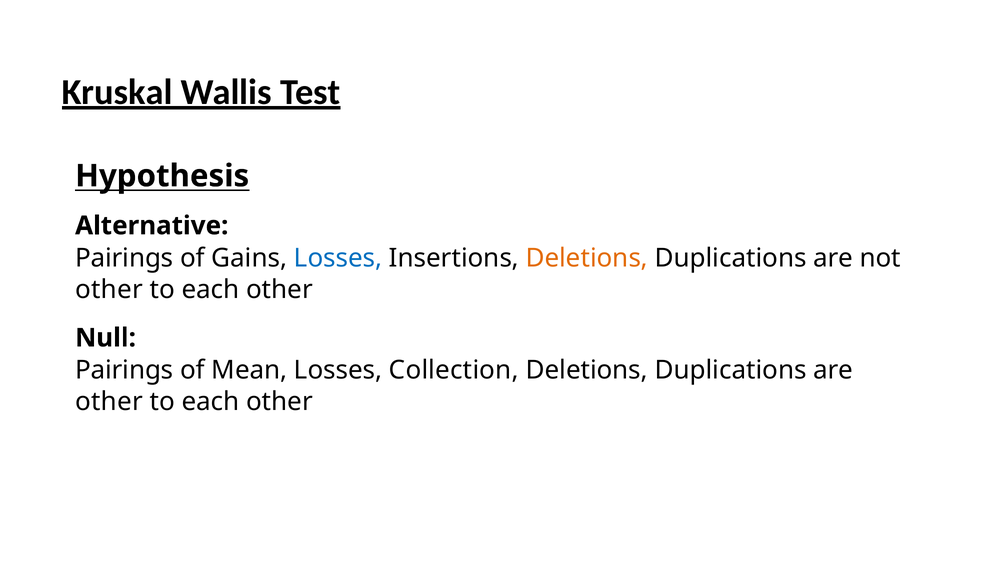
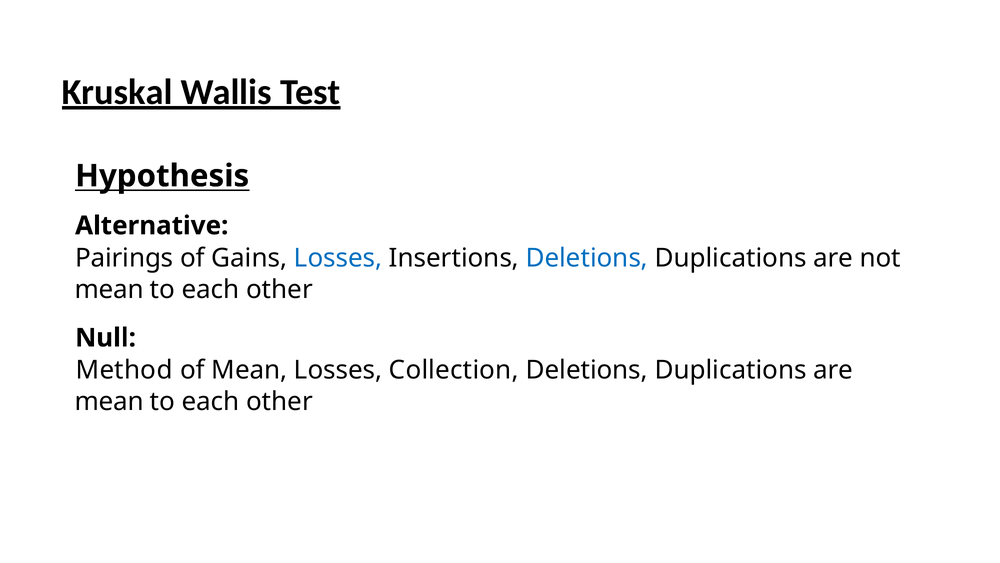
Deletions at (587, 258) colour: orange -> blue
other at (109, 289): other -> mean
Pairings at (124, 370): Pairings -> Method
other at (109, 401): other -> mean
